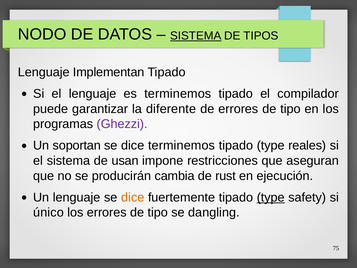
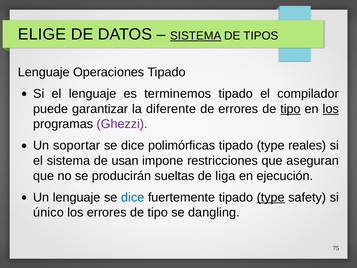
NODO: NODO -> ELIGE
Implementan: Implementan -> Operaciones
tipo at (291, 109) underline: none -> present
los at (331, 109) underline: none -> present
soportan: soportan -> soportar
dice terminemos: terminemos -> polimórficas
cambia: cambia -> sueltas
rust: rust -> liga
dice at (133, 197) colour: orange -> blue
